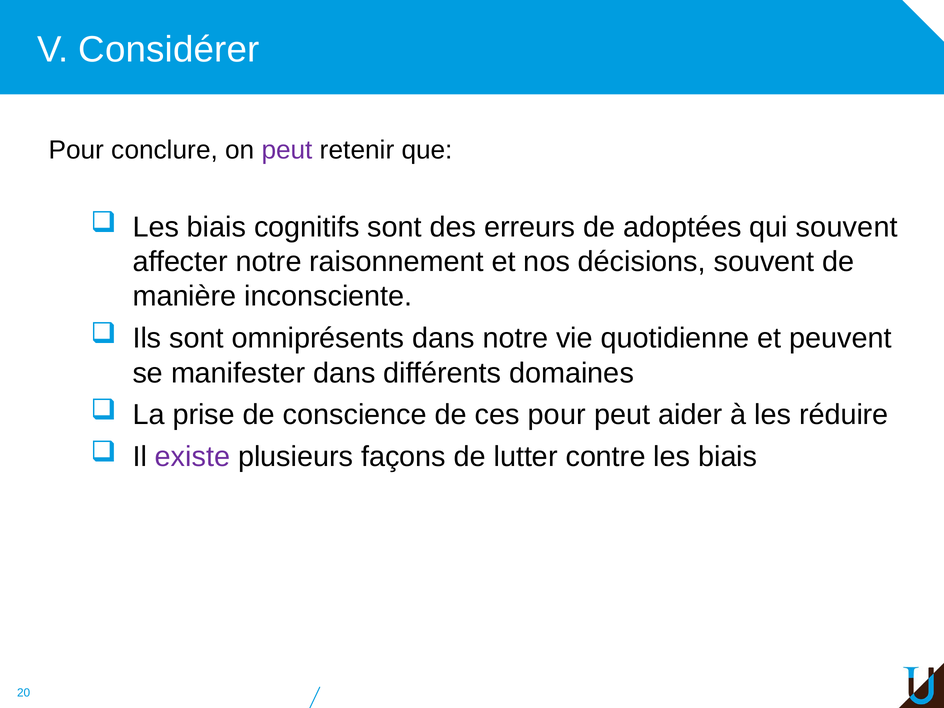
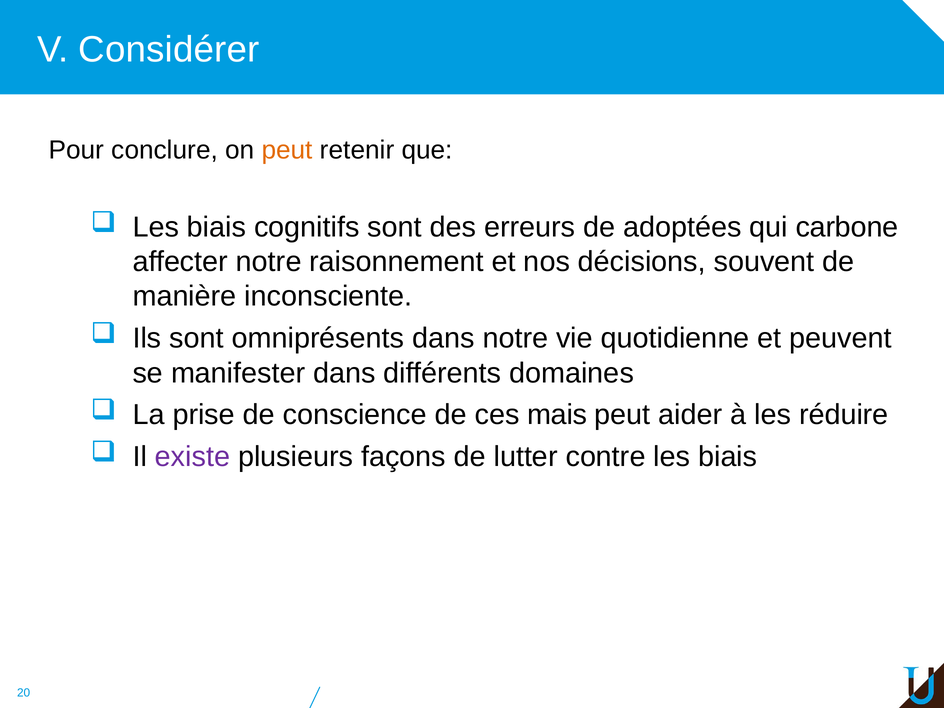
peut at (287, 150) colour: purple -> orange
qui souvent: souvent -> carbone
ces pour: pour -> mais
